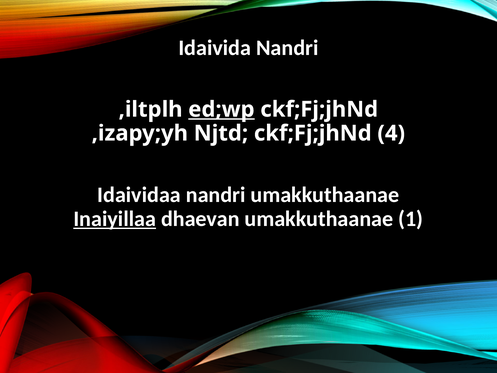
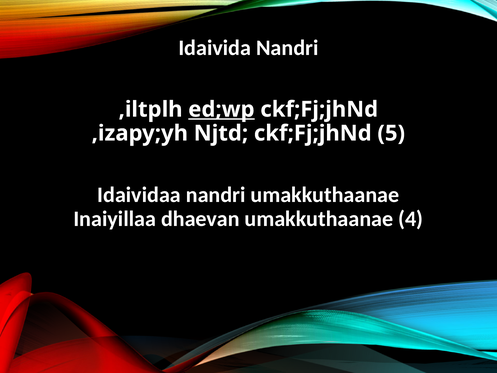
4: 4 -> 5
Inaiyillaa underline: present -> none
1: 1 -> 4
